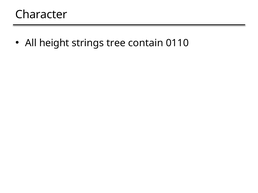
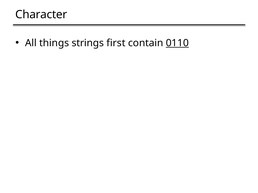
height: height -> things
tree: tree -> first
0110 underline: none -> present
